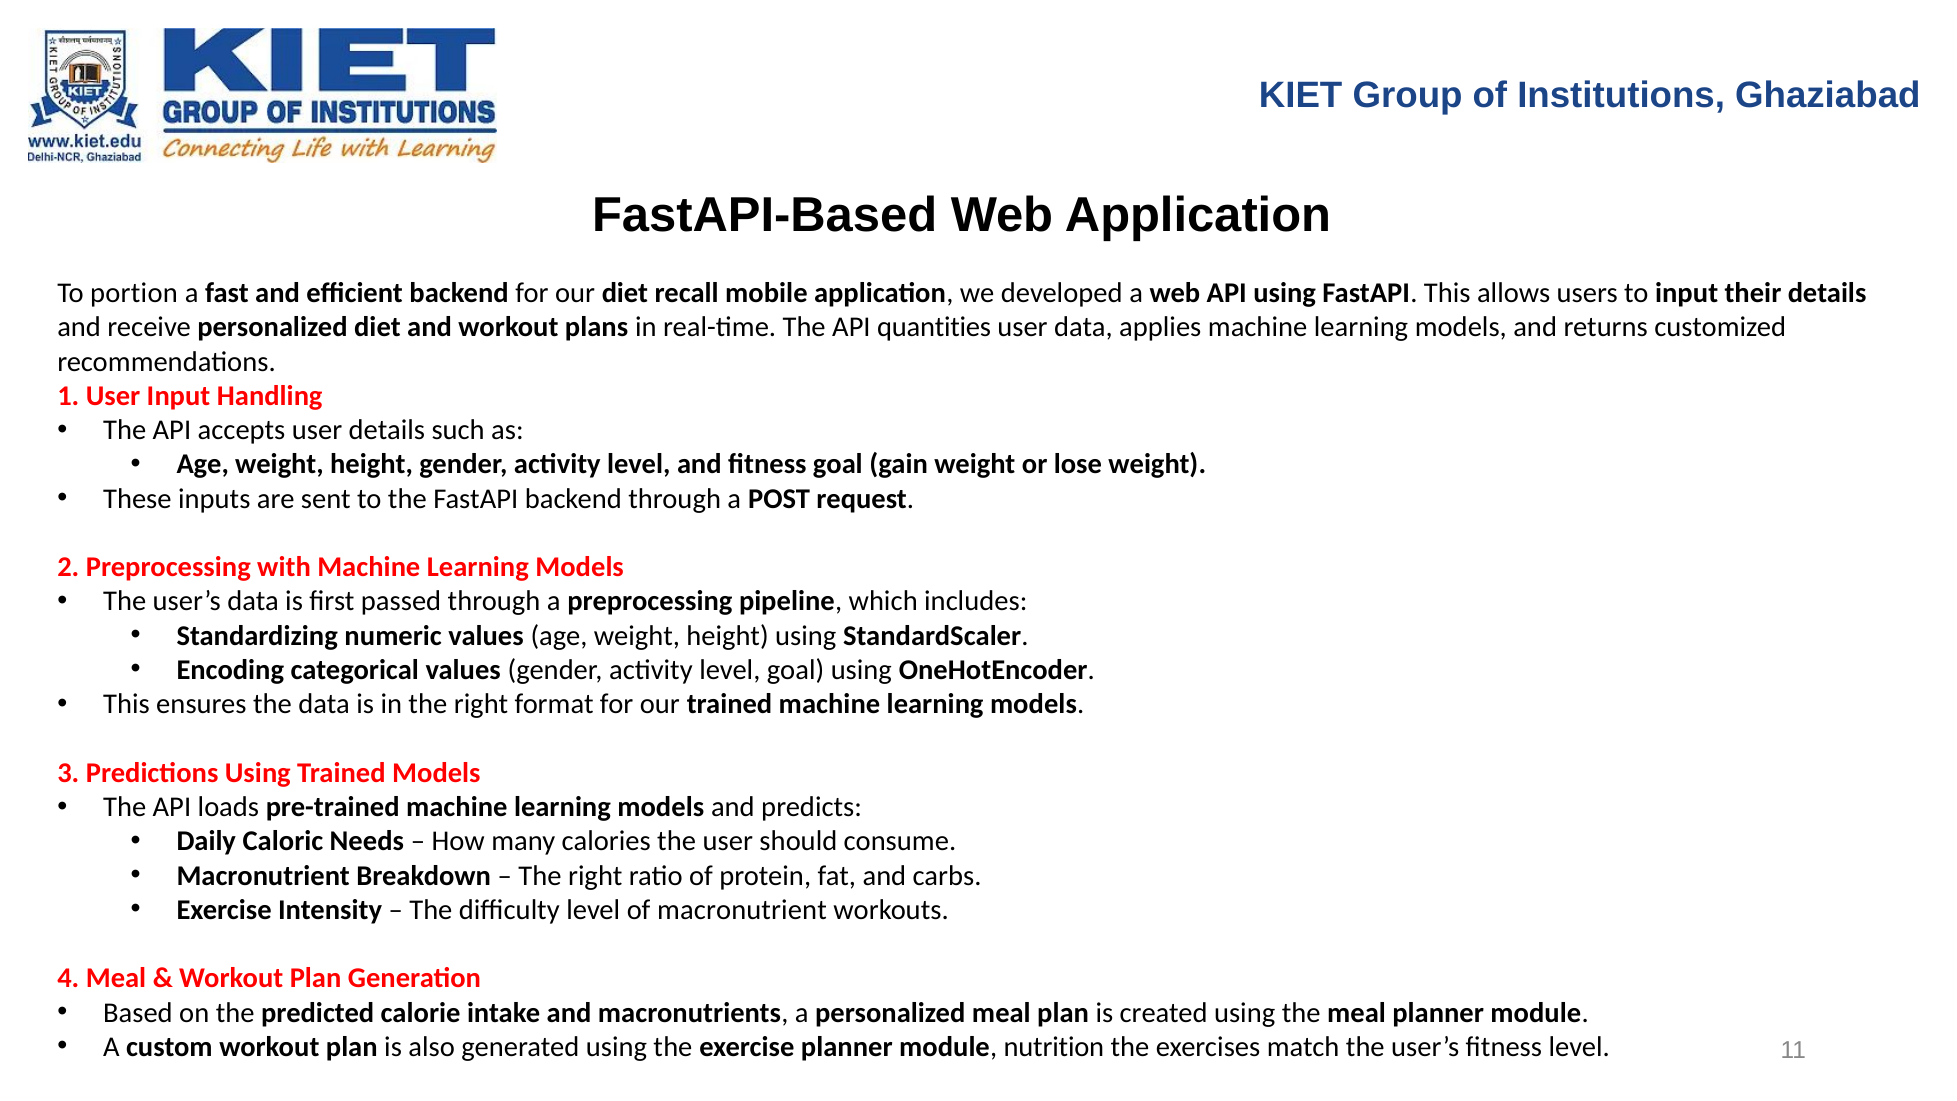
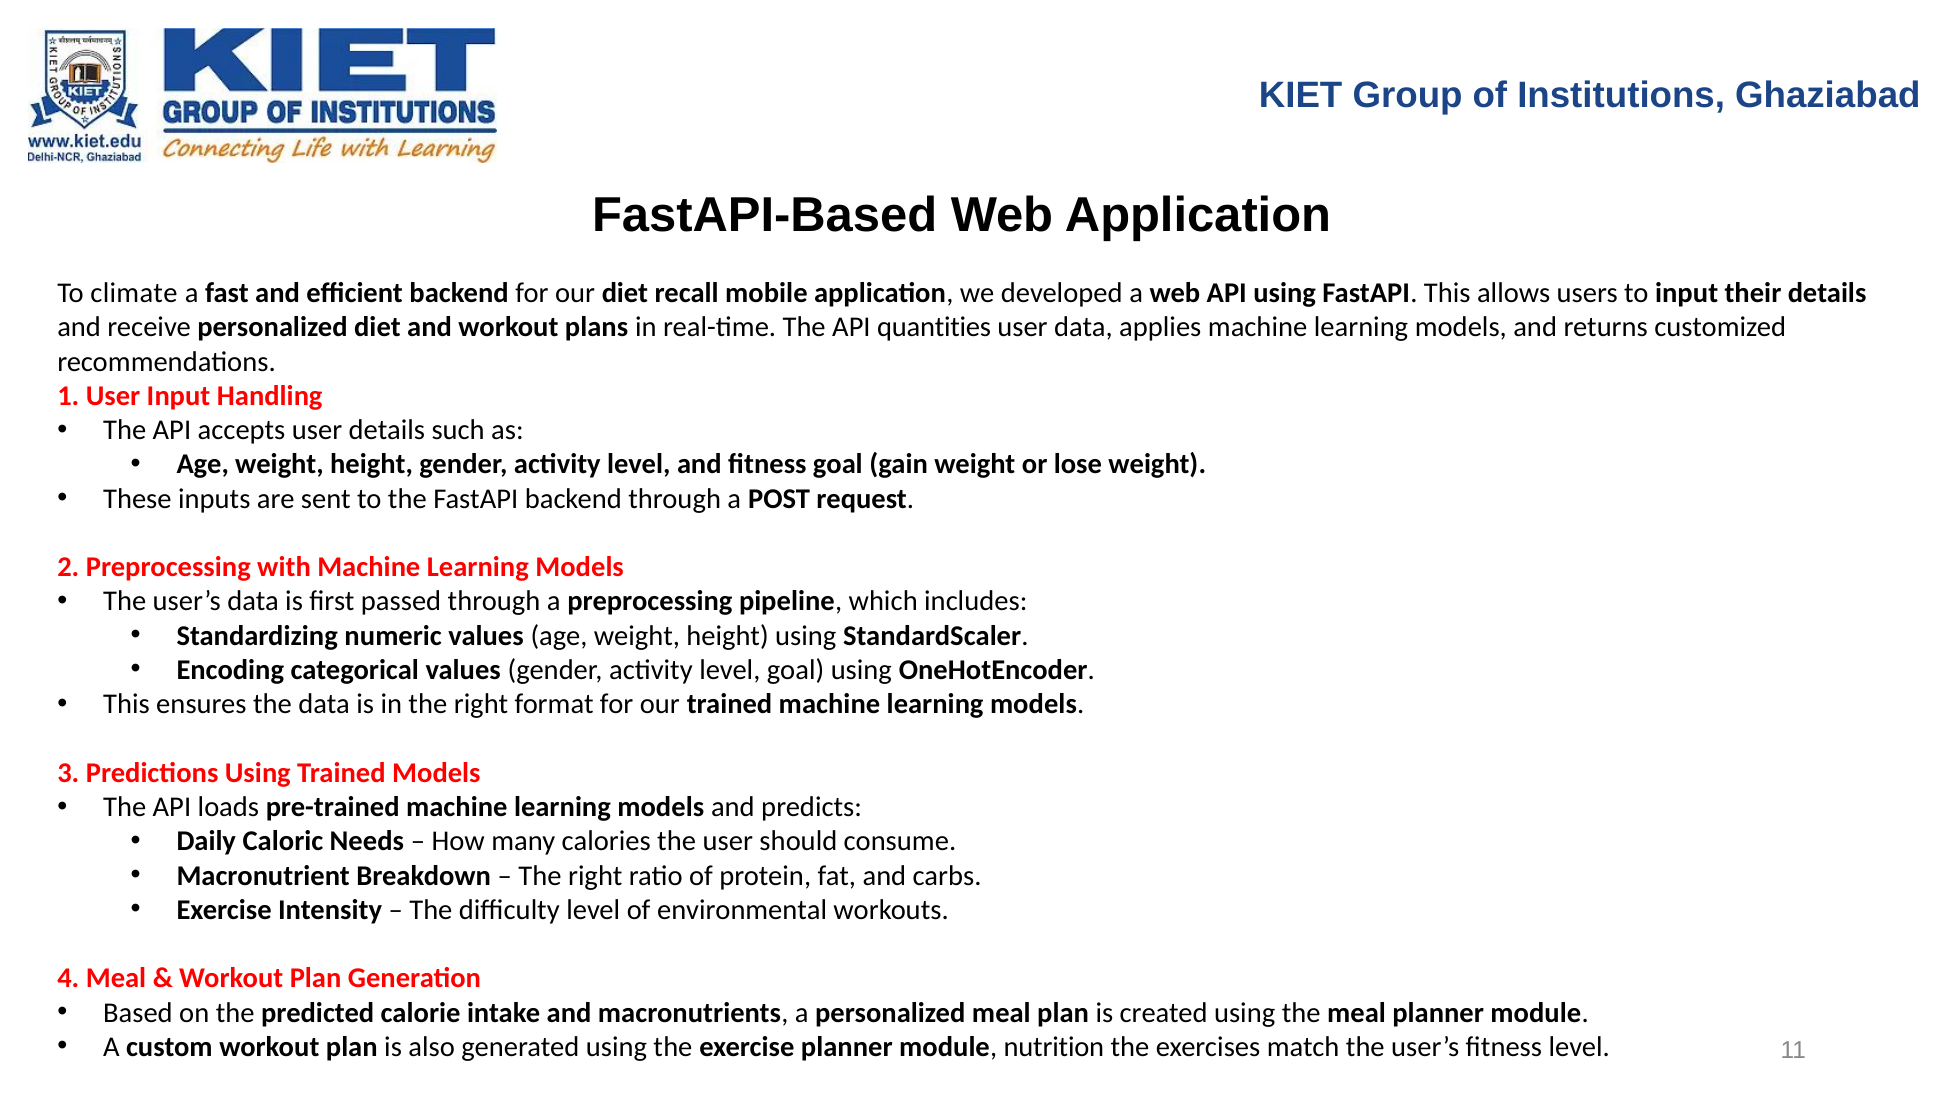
portion: portion -> climate
of macronutrient: macronutrient -> environmental
